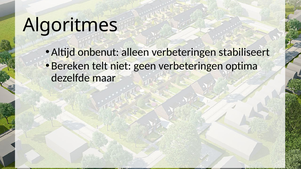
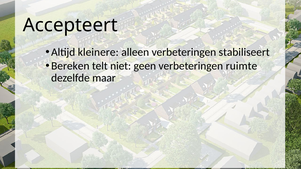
Algoritmes: Algoritmes -> Accepteert
onbenut: onbenut -> kleinere
optima: optima -> ruimte
